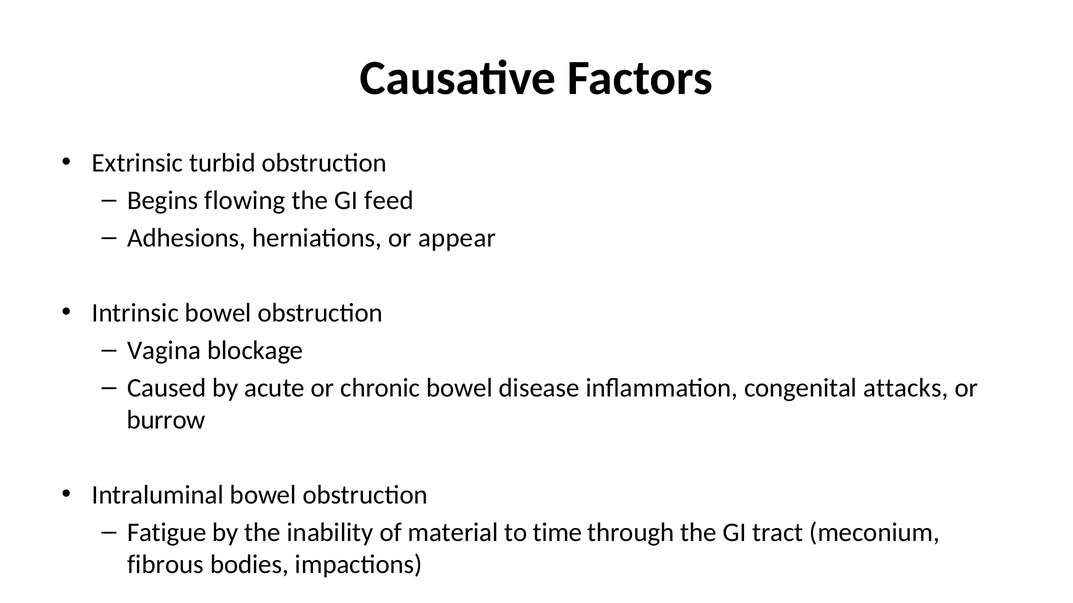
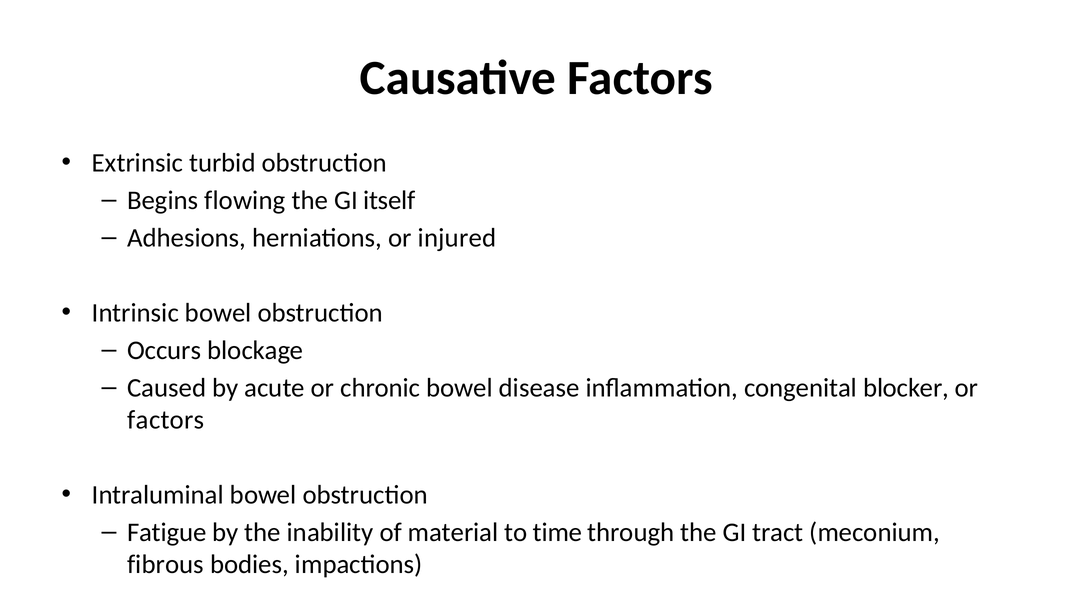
feed: feed -> itself
appear: appear -> injured
Vagina: Vagina -> Occurs
attacks: attacks -> blocker
burrow at (166, 420): burrow -> factors
